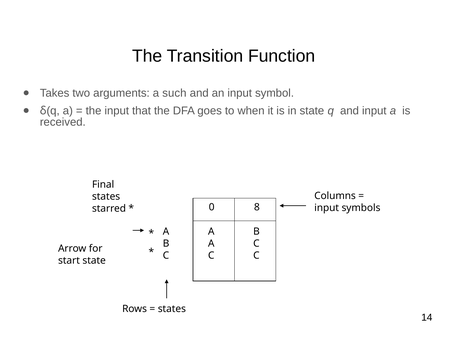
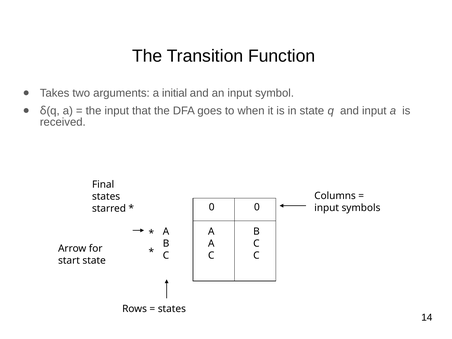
such: such -> initial
0 8: 8 -> 0
